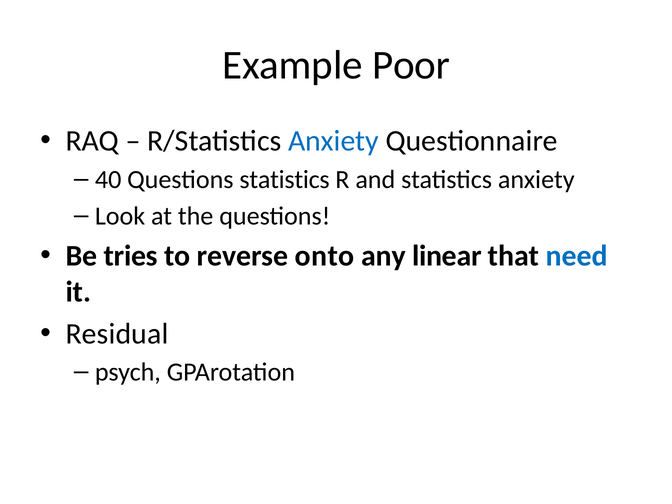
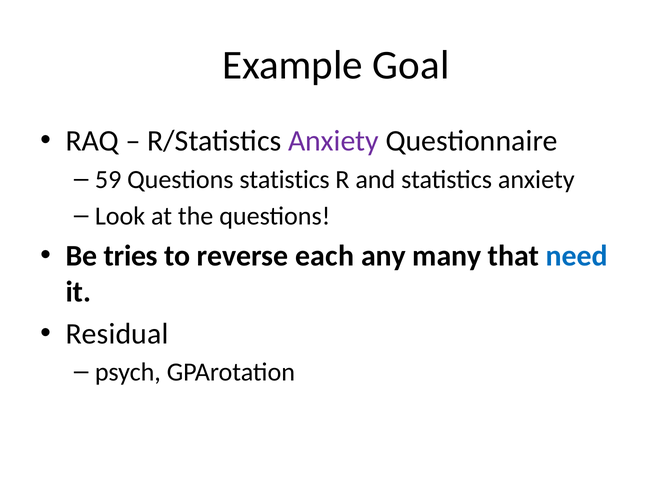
Poor: Poor -> Goal
Anxiety at (333, 141) colour: blue -> purple
40: 40 -> 59
onto: onto -> each
linear: linear -> many
